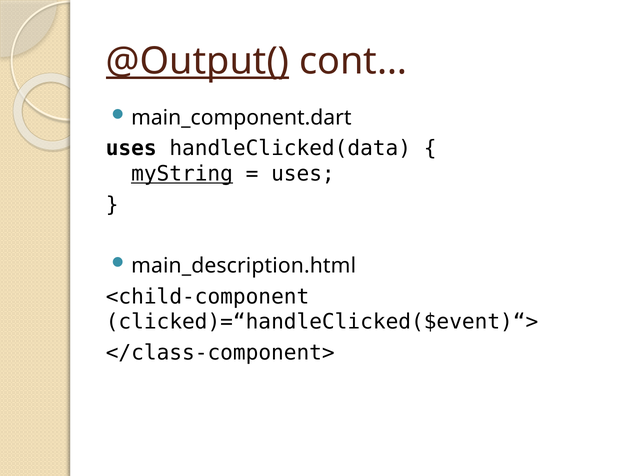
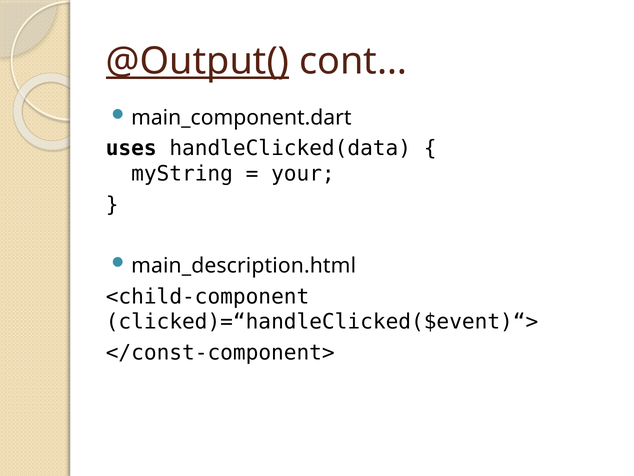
myString underline: present -> none
uses at (303, 174): uses -> your
</class-component>: </class-component> -> </const-component>
